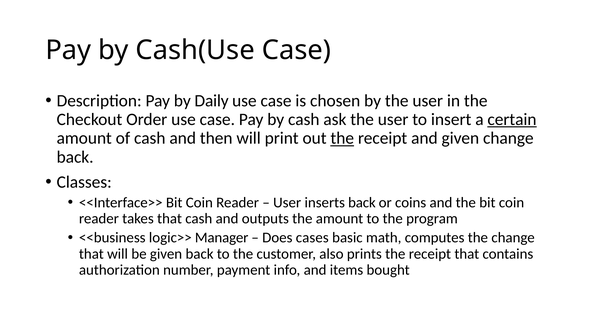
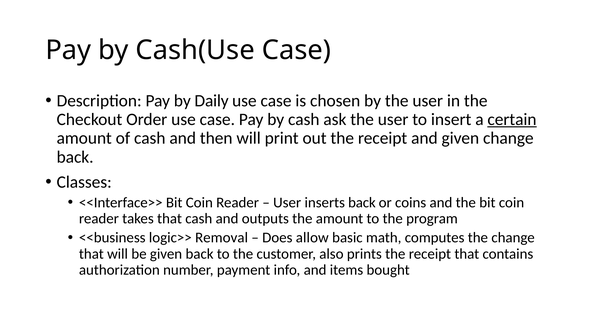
the at (342, 138) underline: present -> none
Manager: Manager -> Removal
cases: cases -> allow
